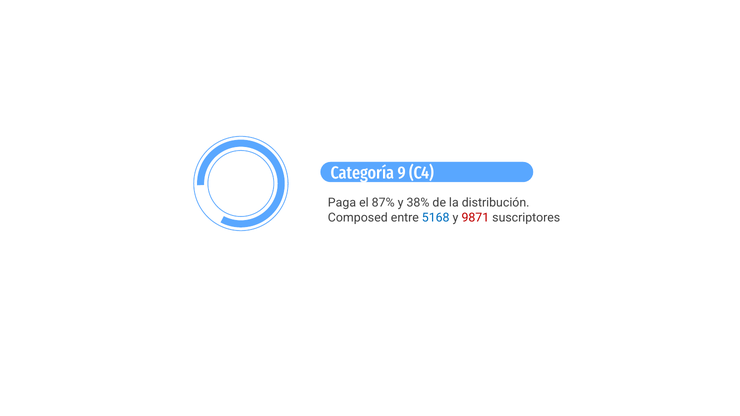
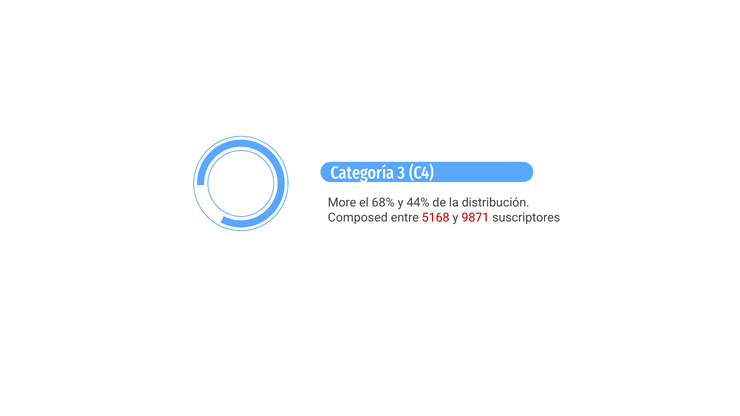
9: 9 -> 3
Paga: Paga -> More
87%: 87% -> 68%
38%: 38% -> 44%
5168 colour: blue -> red
